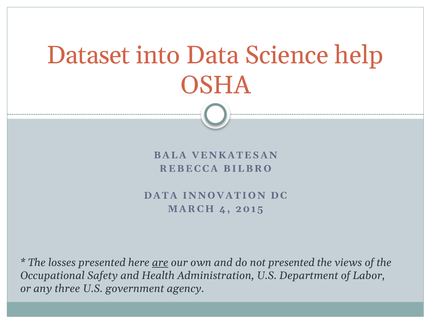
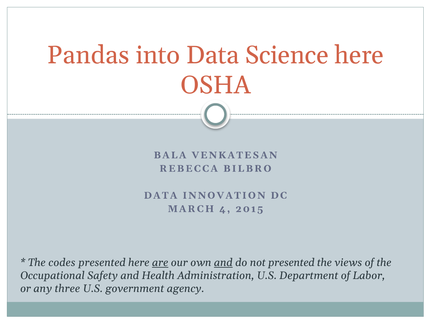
Dataset: Dataset -> Pandas
Science help: help -> here
losses: losses -> codes
and at (223, 262) underline: none -> present
